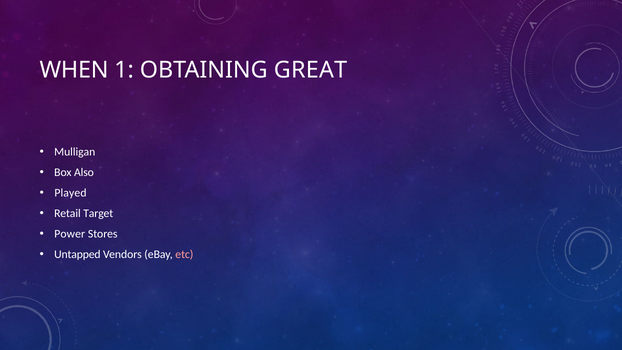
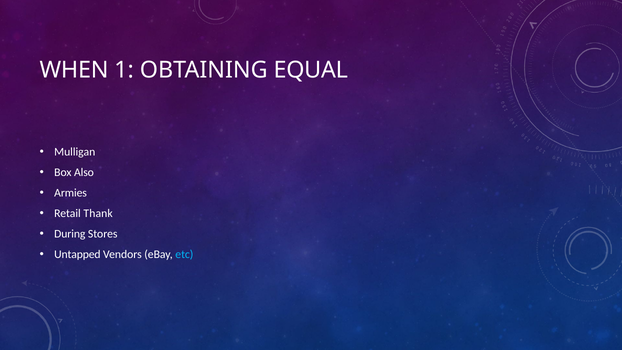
GREAT: GREAT -> EQUAL
Played: Played -> Armies
Target: Target -> Thank
Power: Power -> During
etc colour: pink -> light blue
